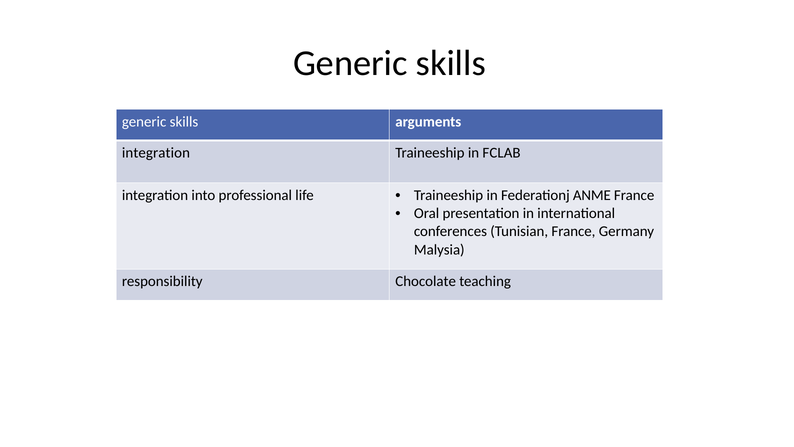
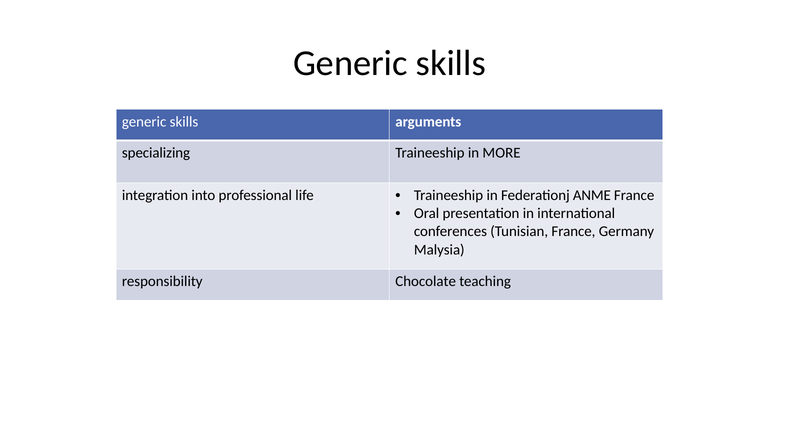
integration at (156, 153): integration -> specializing
FCLAB: FCLAB -> MORE
